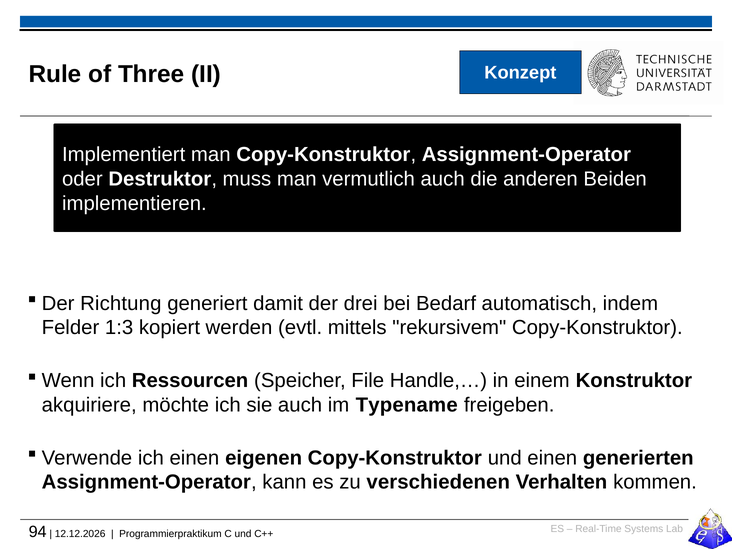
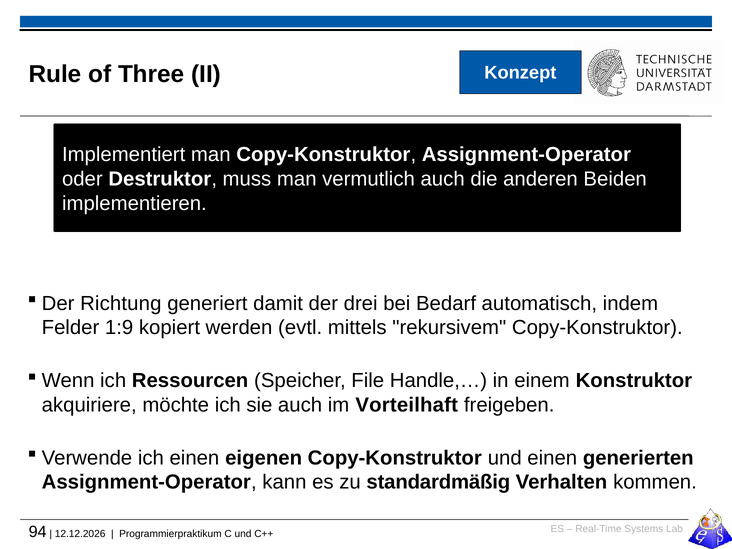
1:3: 1:3 -> 1:9
Typename: Typename -> Vorteilhaft
verschiedenen: verschiedenen -> standardmäßig
